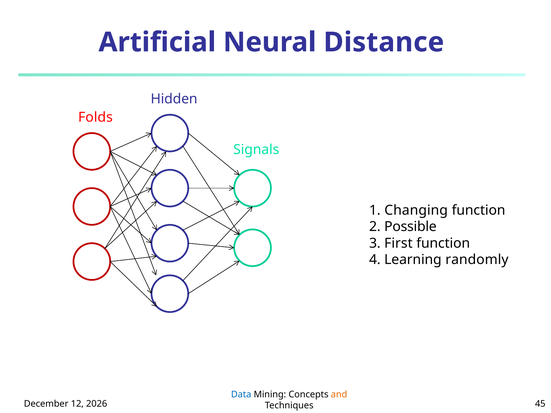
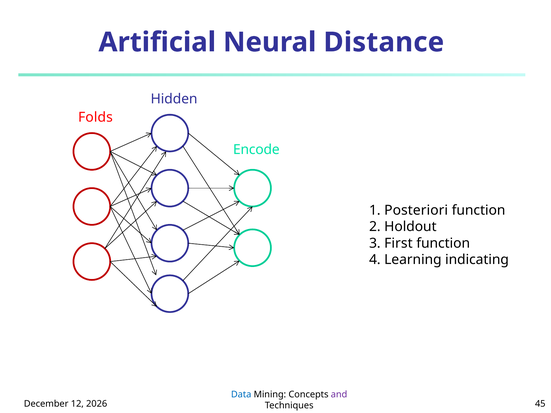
Signals: Signals -> Encode
Changing: Changing -> Posteriori
Possible: Possible -> Holdout
randomly: randomly -> indicating
and colour: orange -> purple
